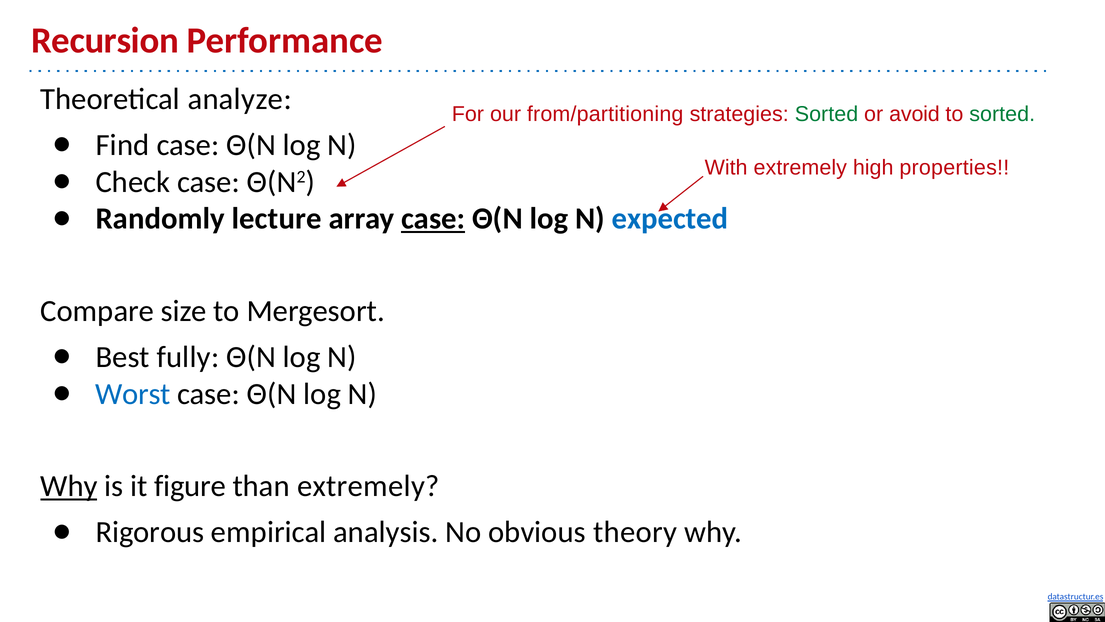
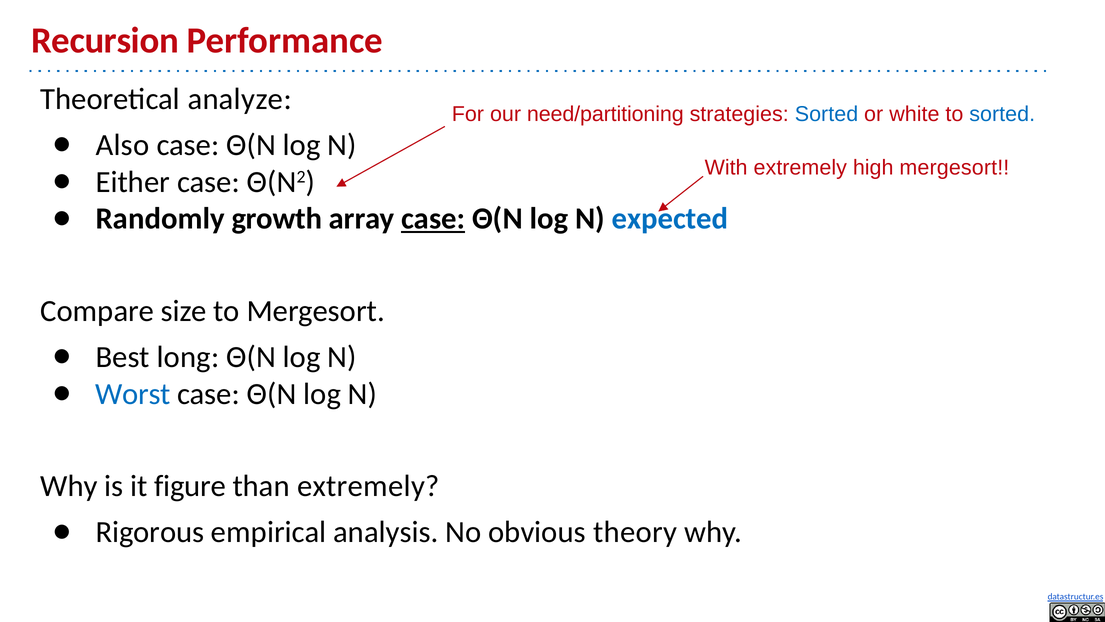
from/partitioning: from/partitioning -> need/partitioning
Sorted at (826, 114) colour: green -> blue
avoid: avoid -> white
sorted at (1002, 114) colour: green -> blue
Find: Find -> Also
high properties: properties -> mergesort
Check: Check -> Either
lecture: lecture -> growth
fully: fully -> long
Why at (69, 486) underline: present -> none
